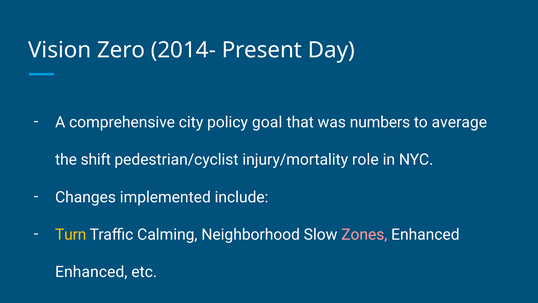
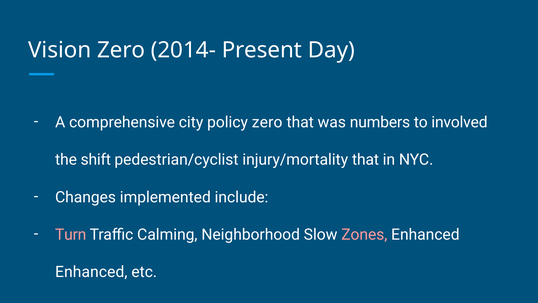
policy goal: goal -> zero
average: average -> involved
injury/mortality role: role -> that
Turn colour: yellow -> pink
